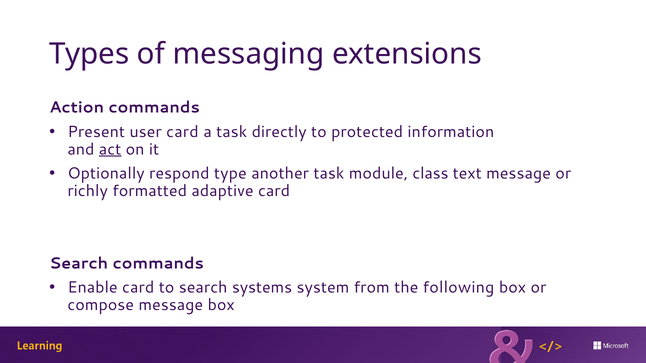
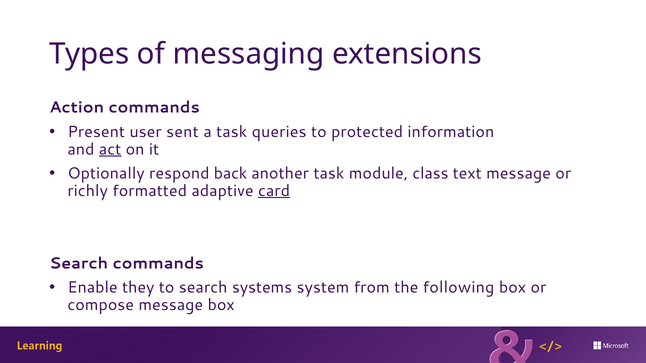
user card: card -> sent
directly: directly -> queries
type: type -> back
card at (274, 191) underline: none -> present
Enable card: card -> they
